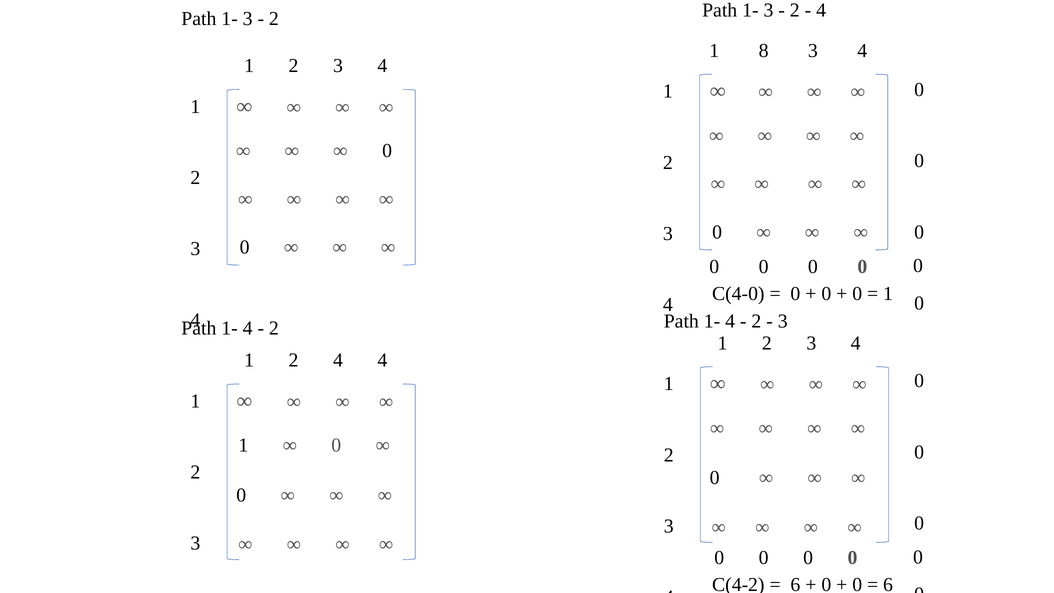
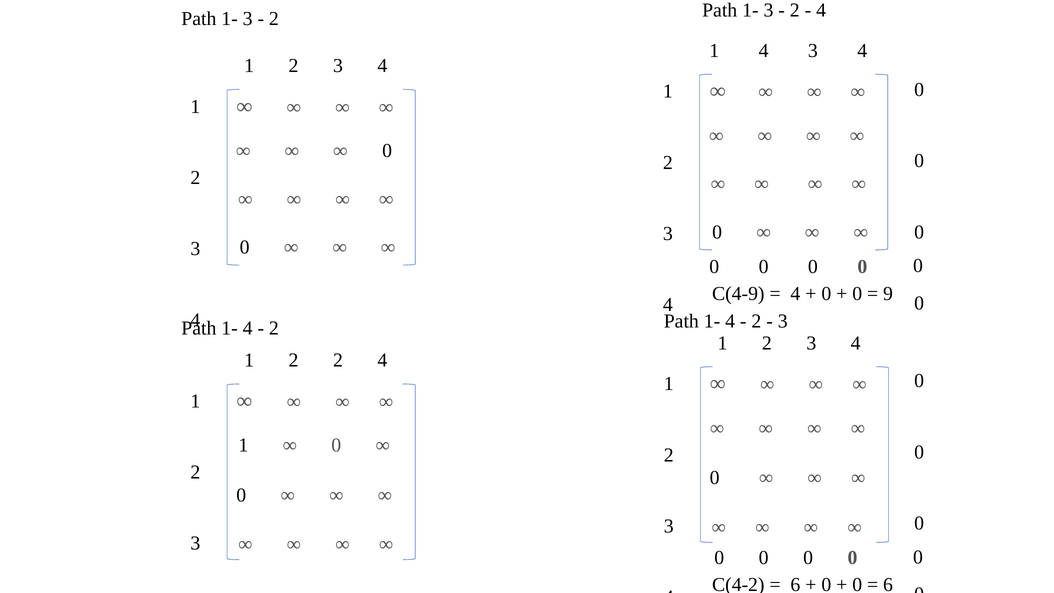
1 8: 8 -> 4
C(4-0: C(4-0 -> C(4-9
0 at (795, 293): 0 -> 4
1 at (888, 293): 1 -> 9
2 4: 4 -> 2
